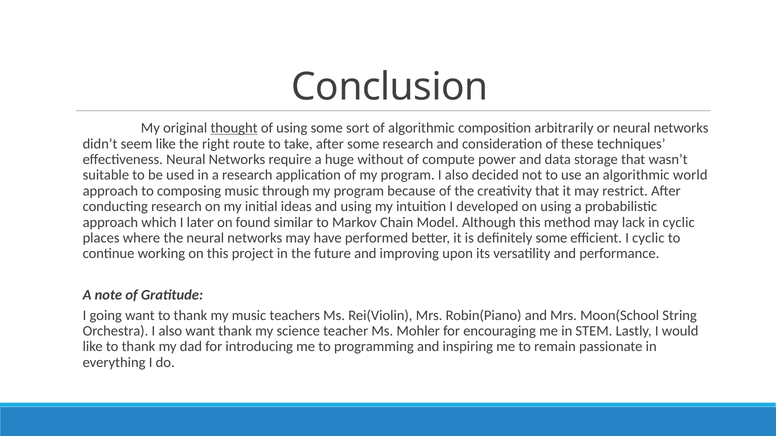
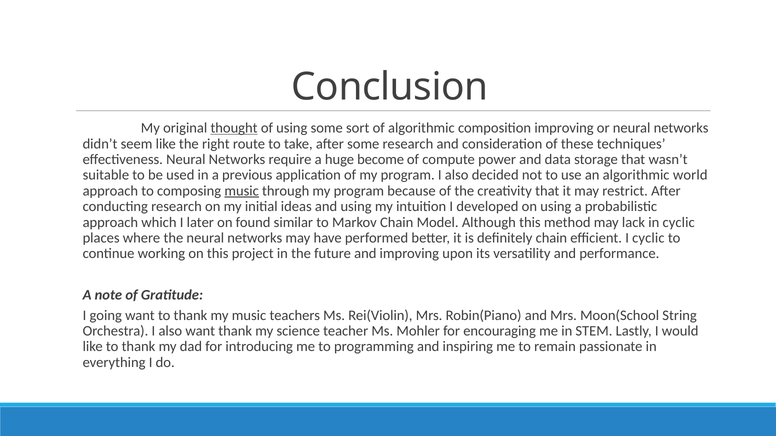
composition arbitrarily: arbitrarily -> improving
without: without -> become
a research: research -> previous
music at (242, 191) underline: none -> present
definitely some: some -> chain
